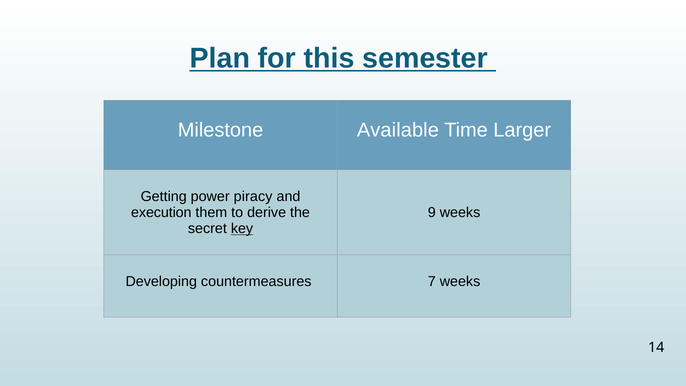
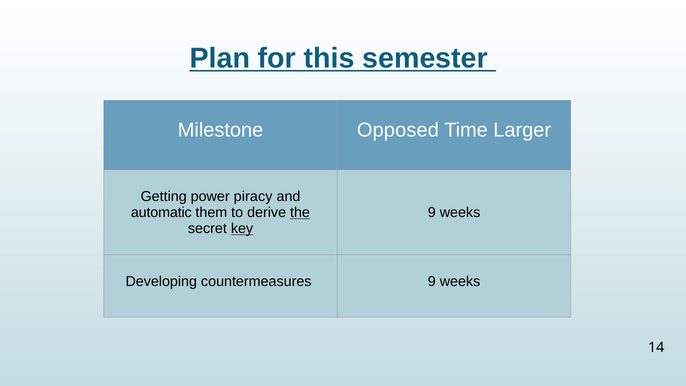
Available: Available -> Opposed
execution: execution -> automatic
the underline: none -> present
countermeasures 7: 7 -> 9
